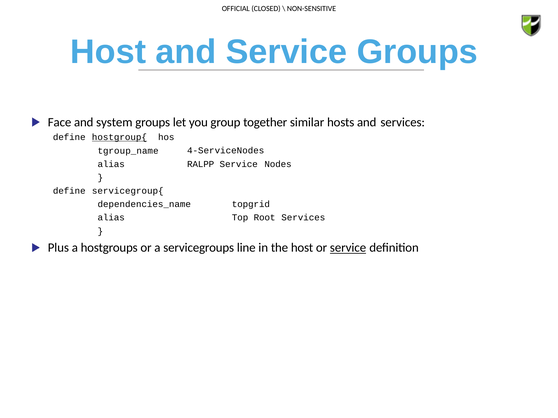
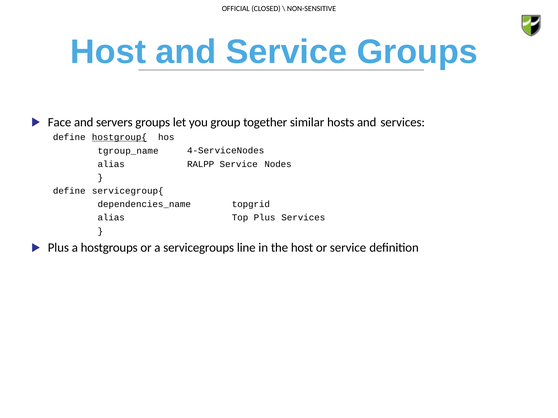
system: system -> servers
Top Root: Root -> Plus
service at (348, 248) underline: present -> none
